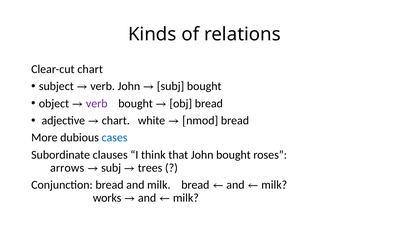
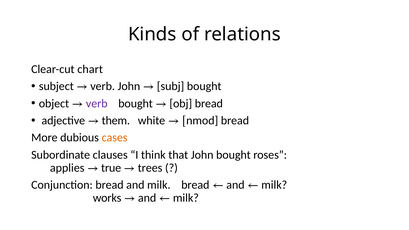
chart at (116, 121): chart -> them
cases colour: blue -> orange
arrows: arrows -> applies
subj at (111, 168): subj -> true
